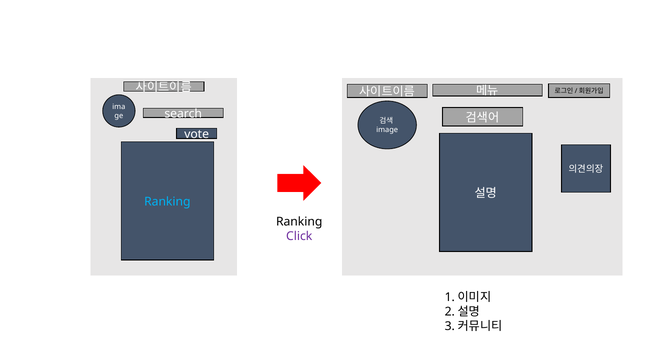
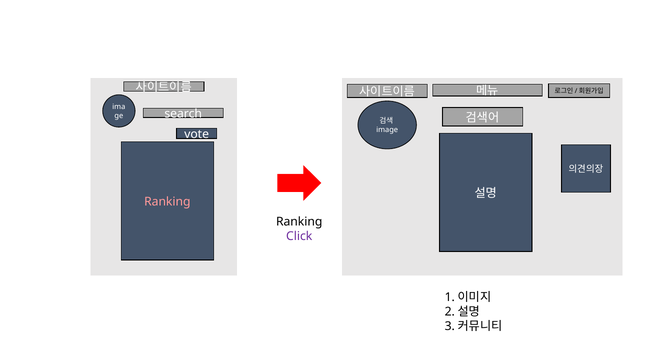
Ranking at (167, 202) colour: light blue -> pink
